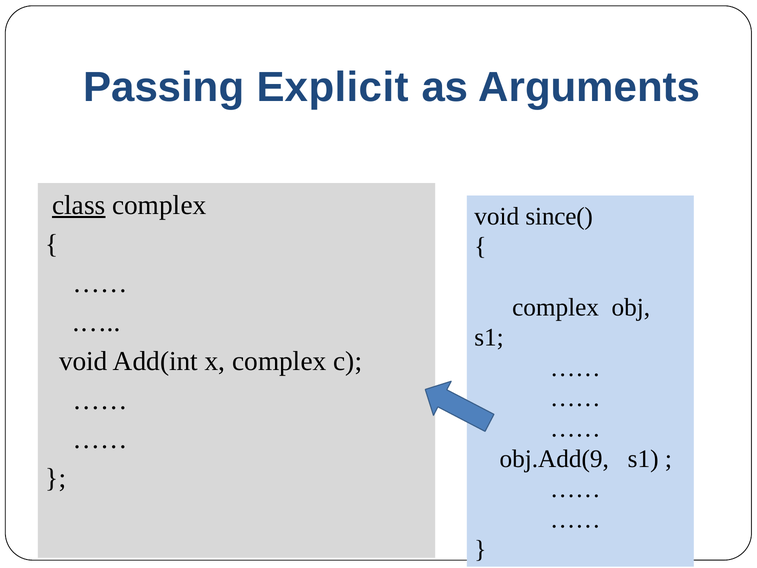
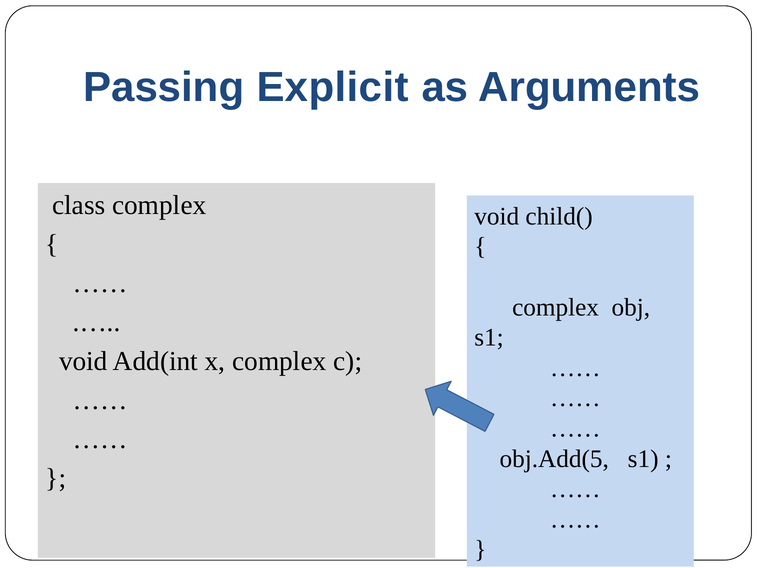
class underline: present -> none
since(: since( -> child(
obj.Add(9: obj.Add(9 -> obj.Add(5
